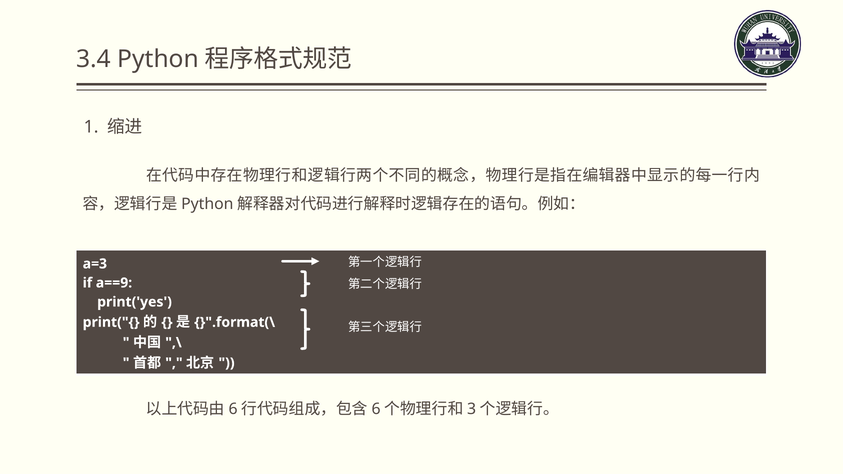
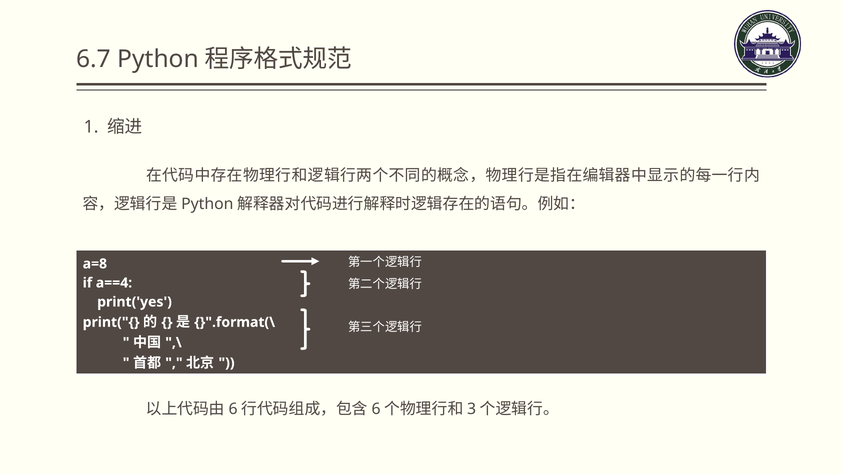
3.4: 3.4 -> 6.7
a=3: a=3 -> a=8
a==9: a==9 -> a==4
